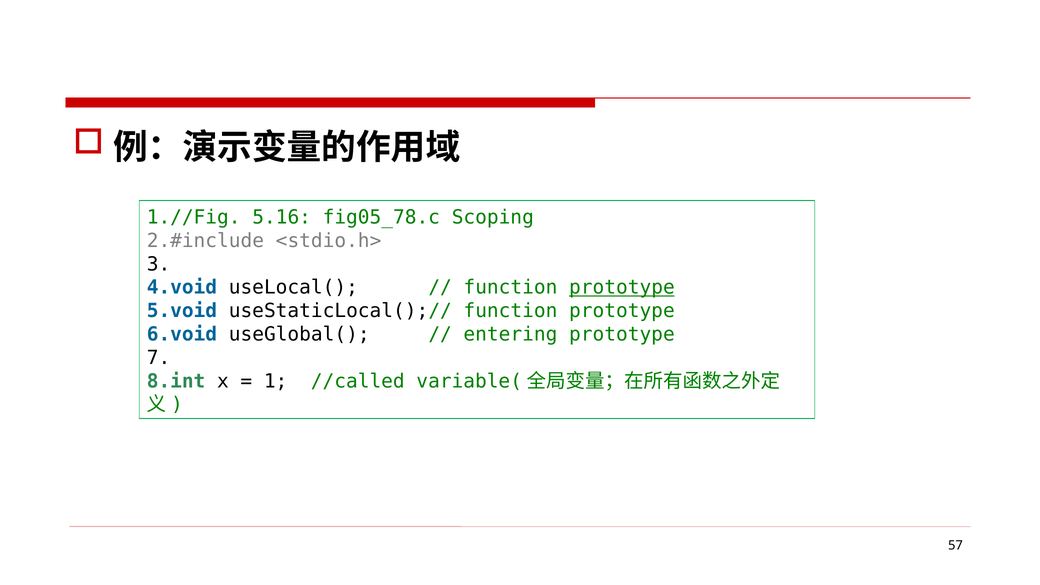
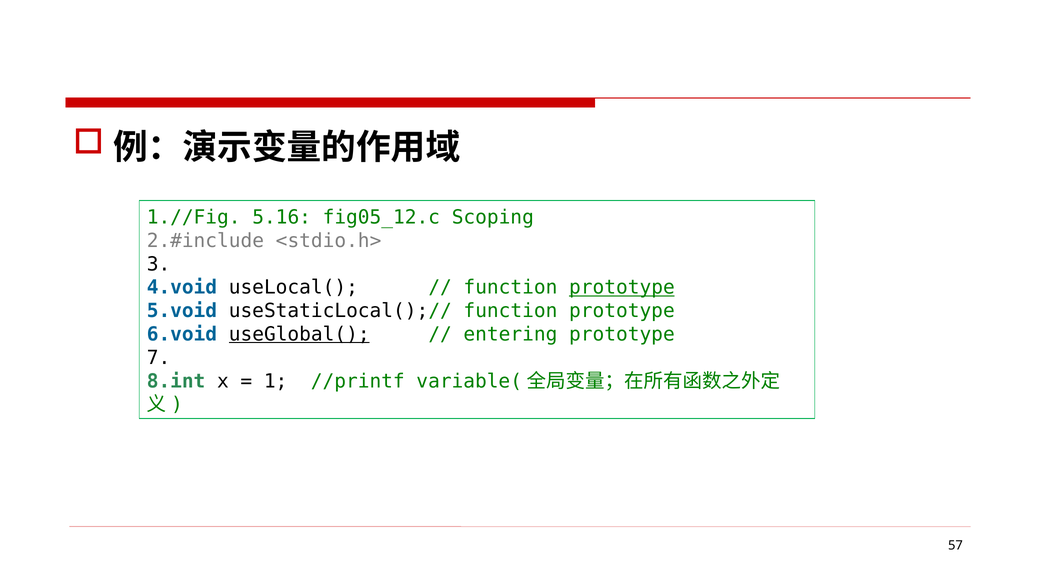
fig05_78.c: fig05_78.c -> fig05_12.c
useGlobal( underline: none -> present
//called: //called -> //printf
